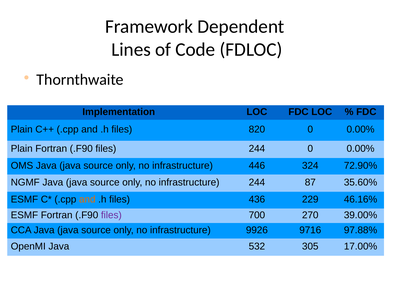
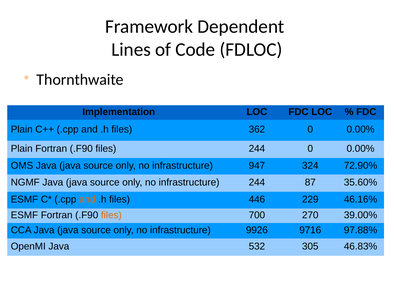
820: 820 -> 362
446: 446 -> 947
436: 436 -> 446
files at (111, 215) colour: purple -> orange
17.00%: 17.00% -> 46.83%
